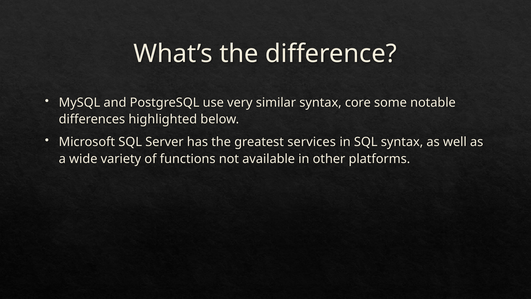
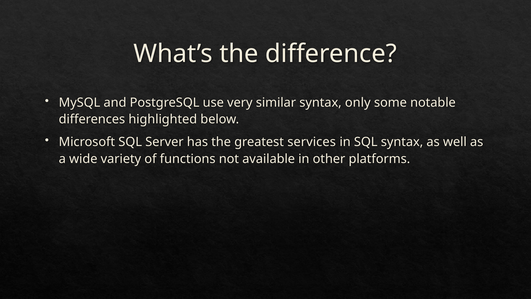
core: core -> only
